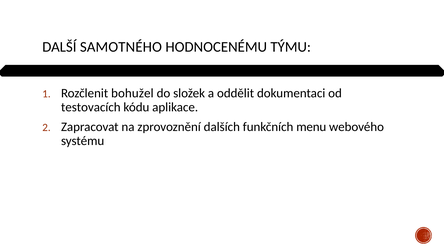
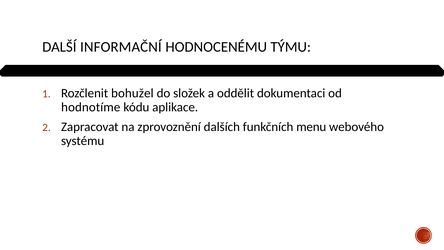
SAMOTNÉHO: SAMOTNÉHO -> INFORMAČNÍ
testovacích: testovacích -> hodnotíme
